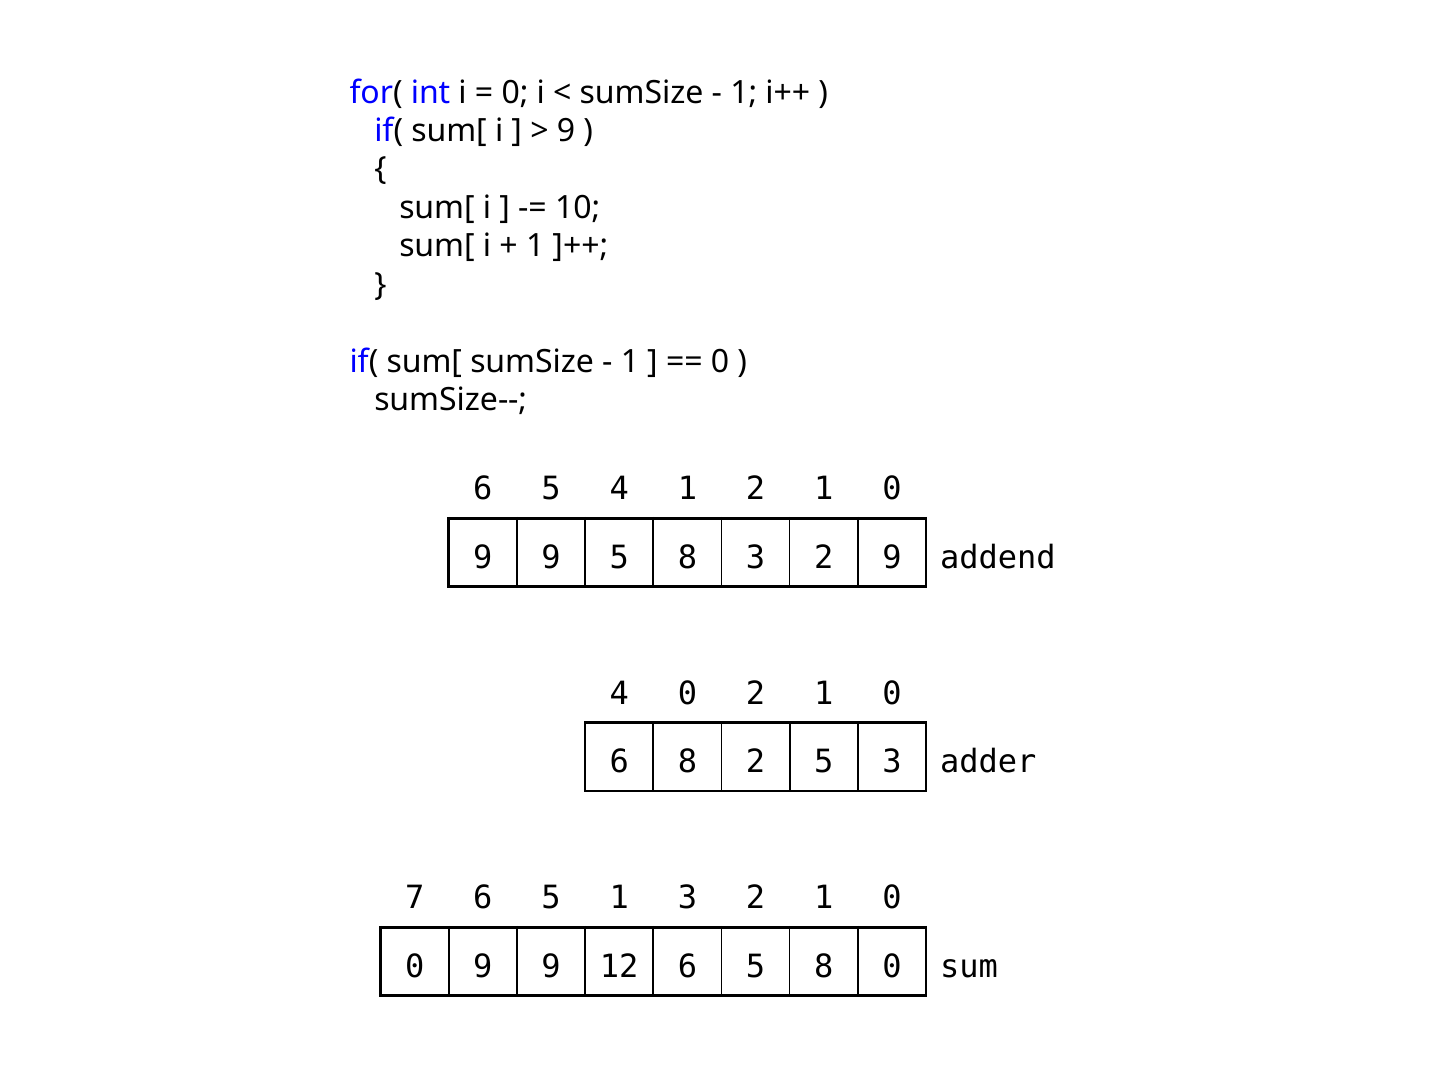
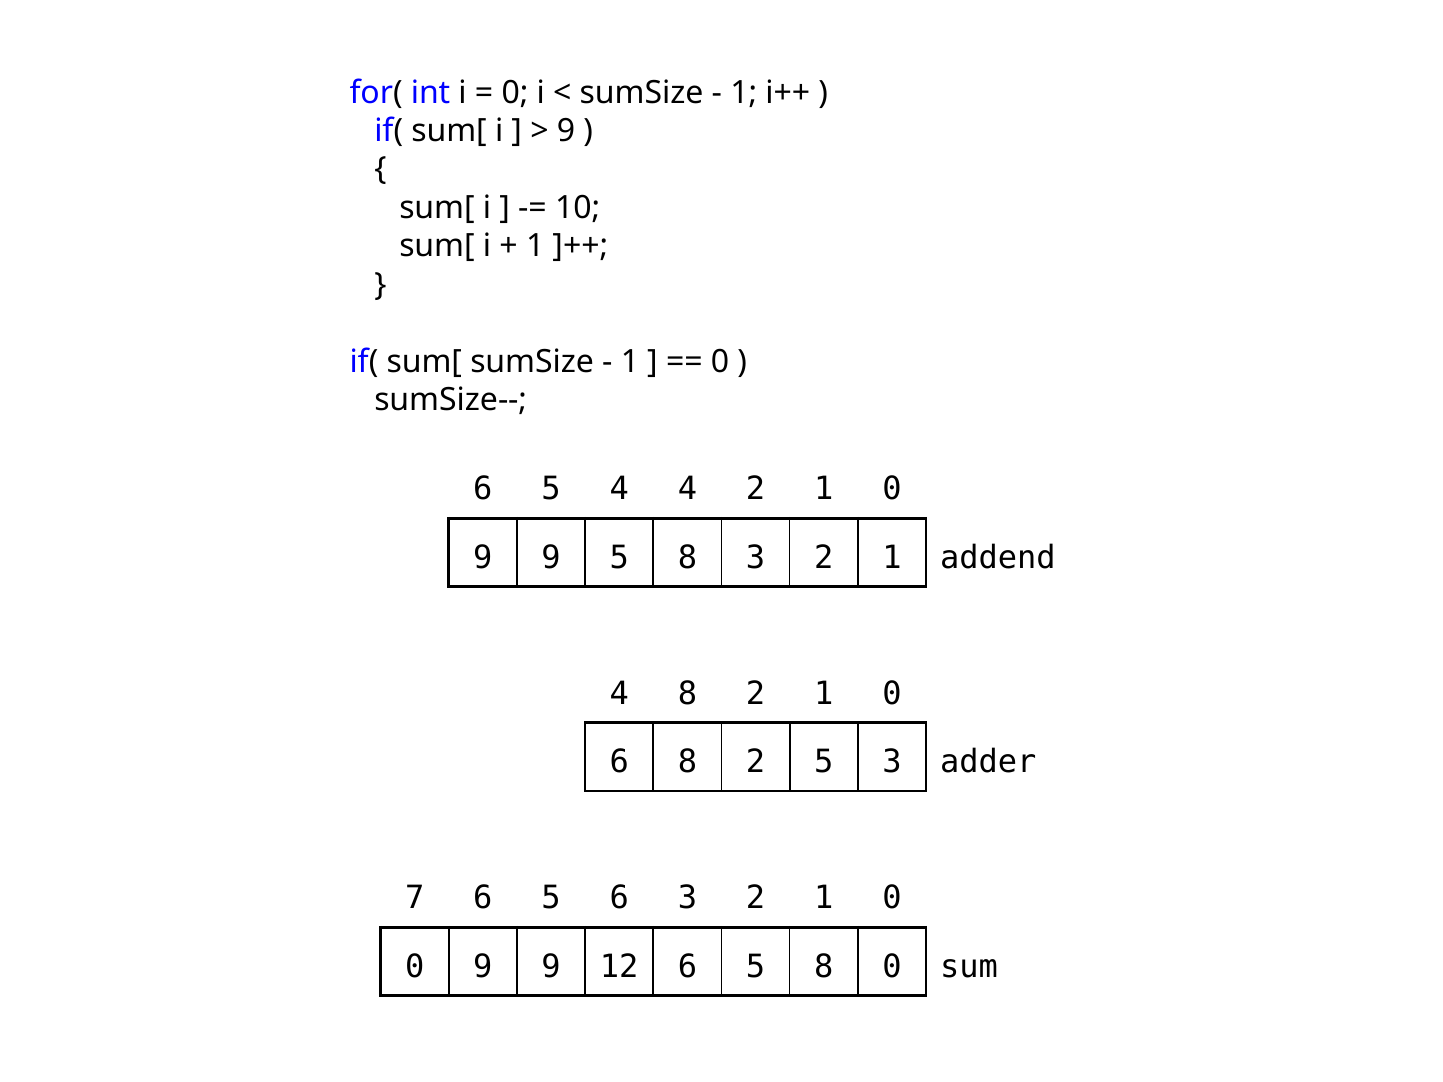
4 1: 1 -> 4
8 3 2 9: 9 -> 1
4 0: 0 -> 8
5 1: 1 -> 6
